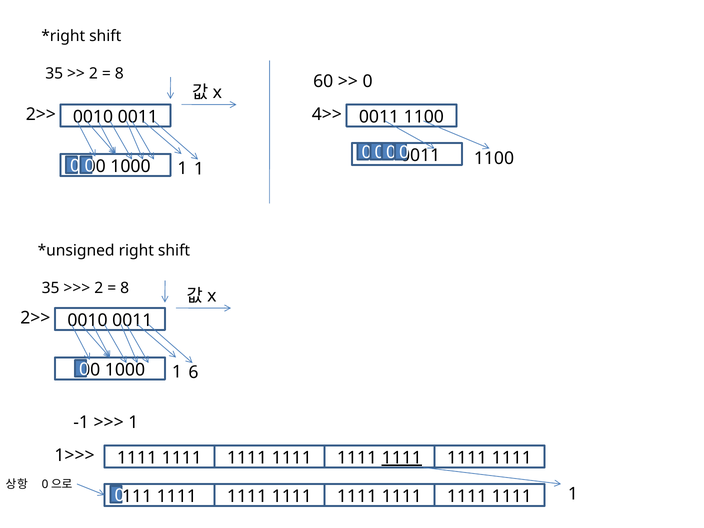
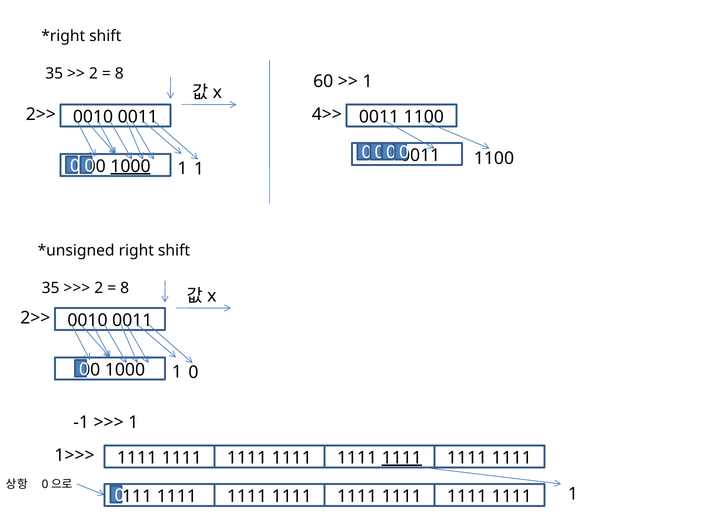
0 at (368, 81): 0 -> 1
1000 at (130, 166) underline: none -> present
1000 6: 6 -> 0
